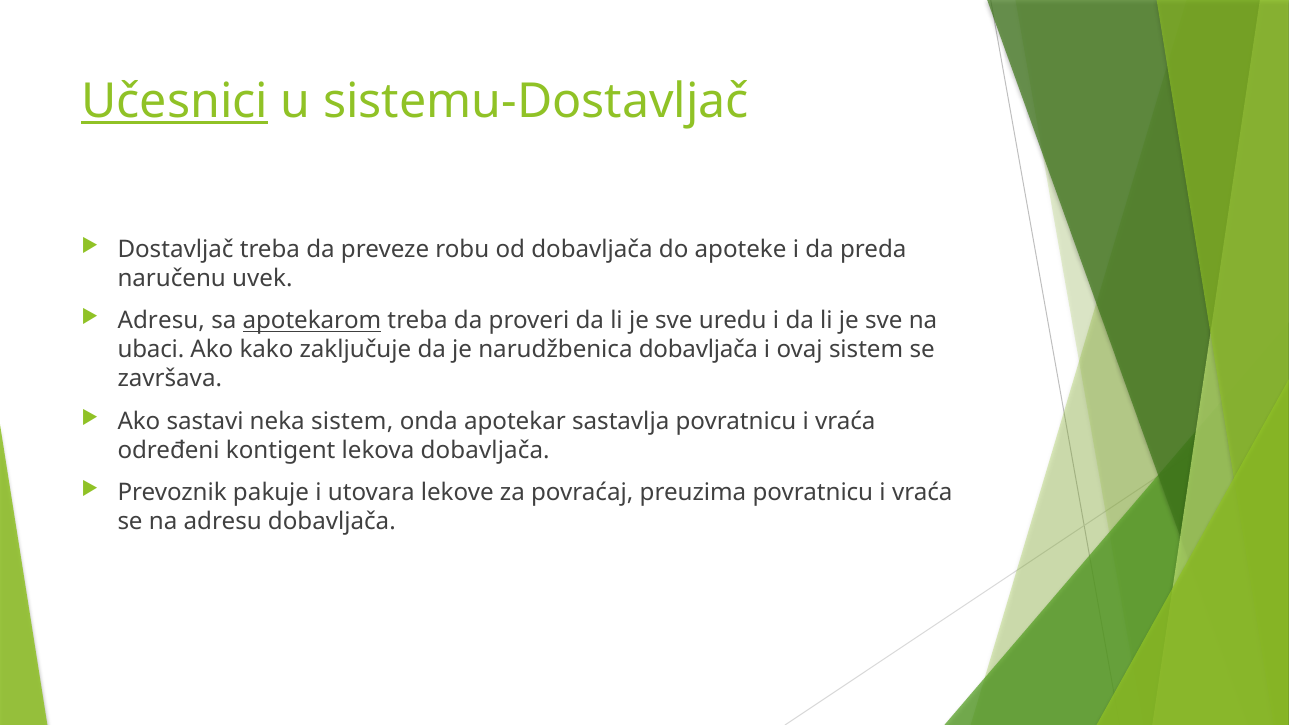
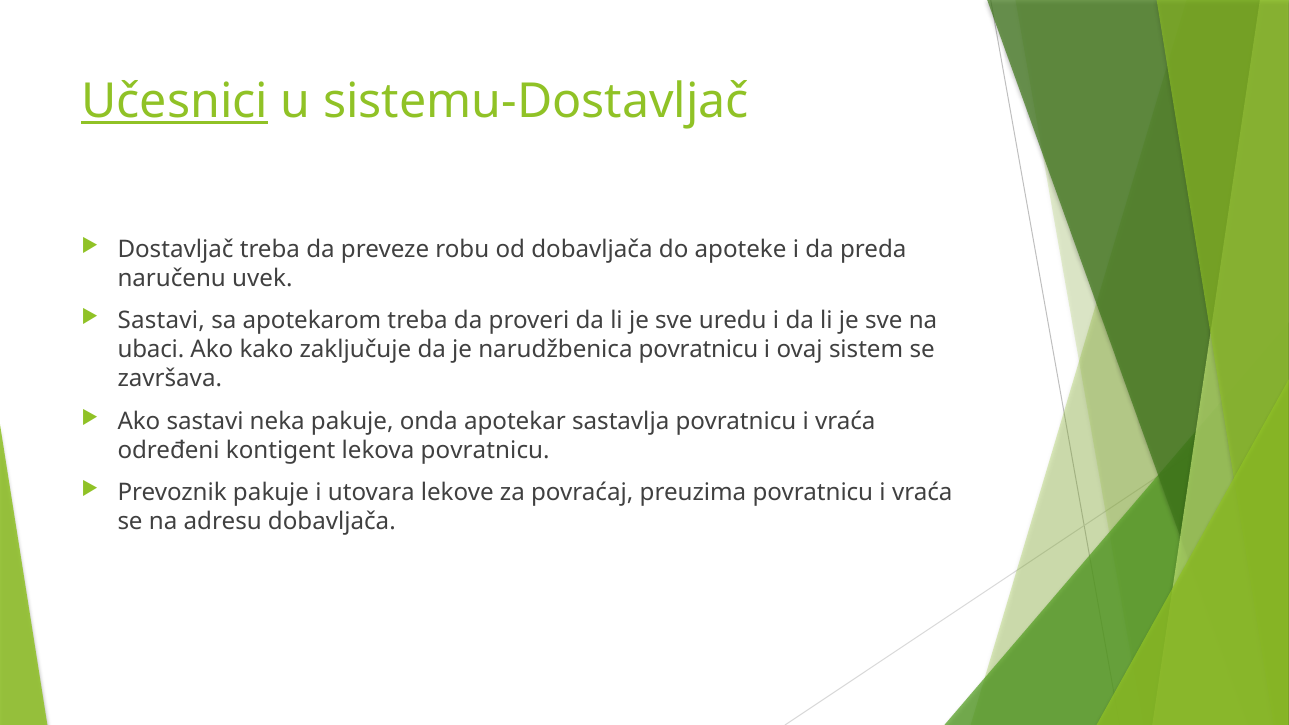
Adresu at (161, 321): Adresu -> Sastavi
apotekarom underline: present -> none
narudžbenica dobavljača: dobavljača -> povratnicu
neka sistem: sistem -> pakuje
lekova dobavljača: dobavljača -> povratnicu
